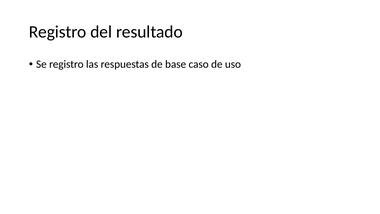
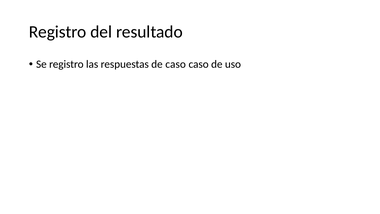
de base: base -> caso
